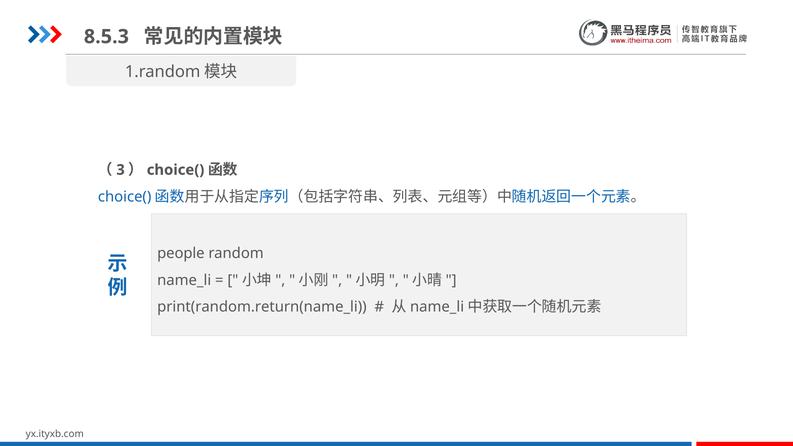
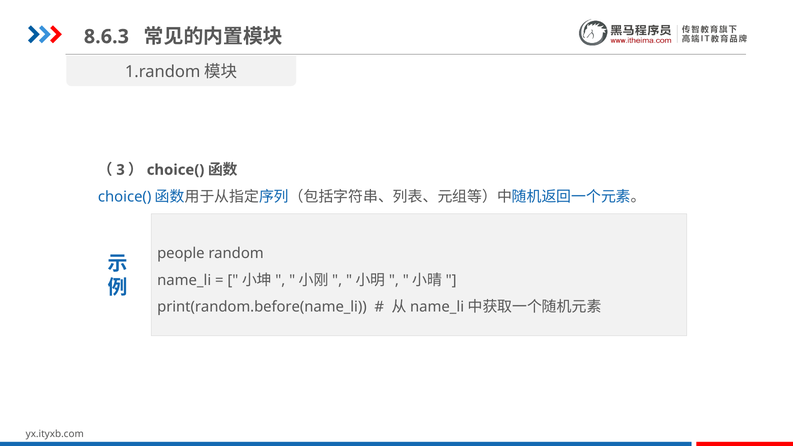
8.5.3: 8.5.3 -> 8.6.3
print(random.return(name_li: print(random.return(name_li -> print(random.before(name_li
